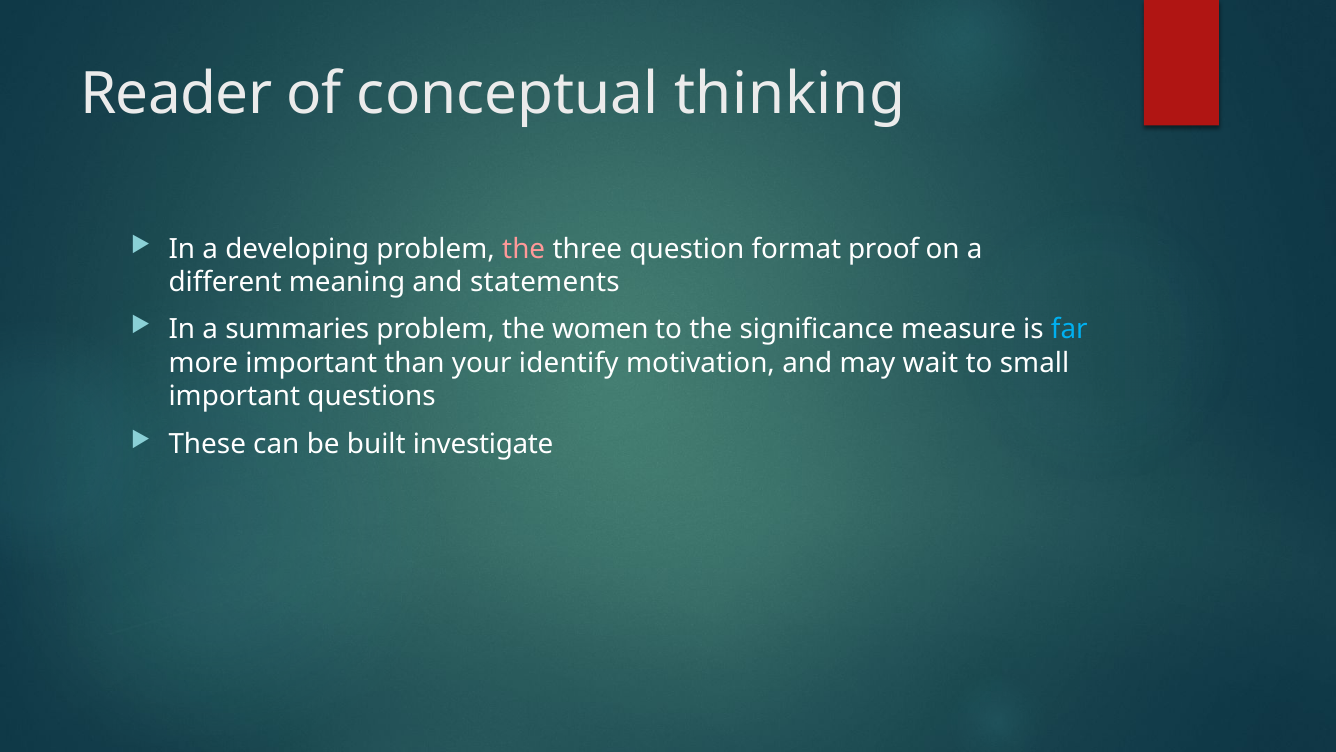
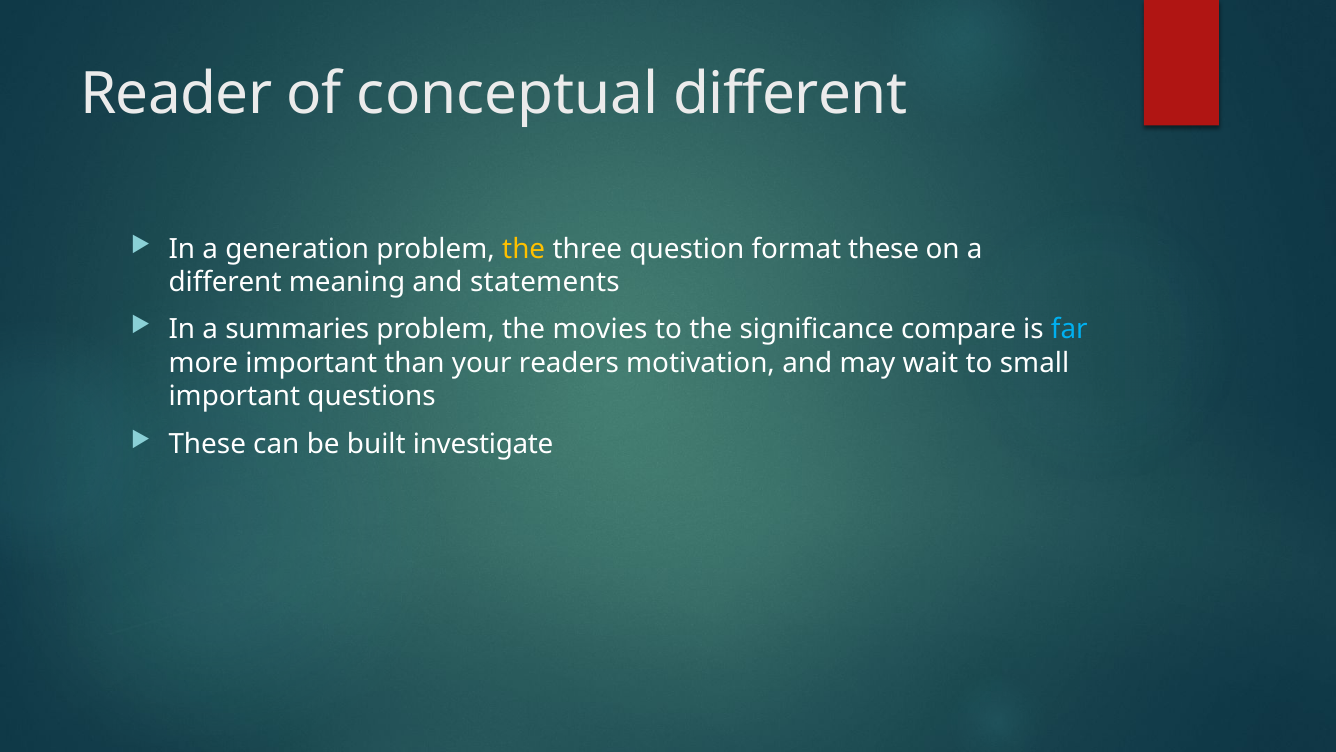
conceptual thinking: thinking -> different
developing: developing -> generation
the at (524, 249) colour: pink -> yellow
format proof: proof -> these
women: women -> movies
measure: measure -> compare
identify: identify -> readers
